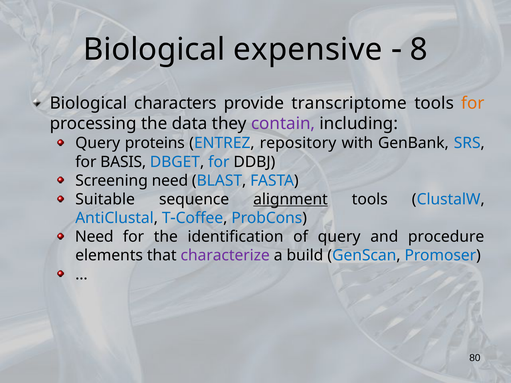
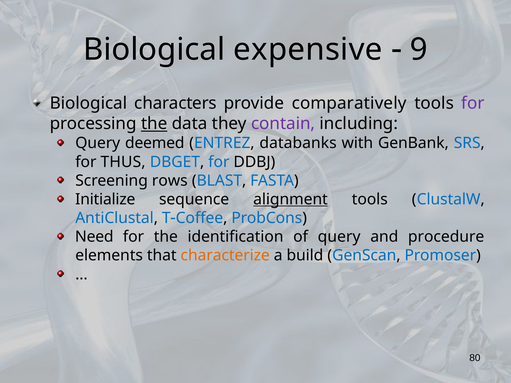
8: 8 -> 9
transcriptome: transcriptome -> comparatively
for at (473, 103) colour: orange -> purple
the at (154, 124) underline: none -> present
proteins: proteins -> deemed
repository: repository -> databanks
BASIS: BASIS -> THUS
Screening need: need -> rows
Suitable: Suitable -> Initialize
characterize colour: purple -> orange
